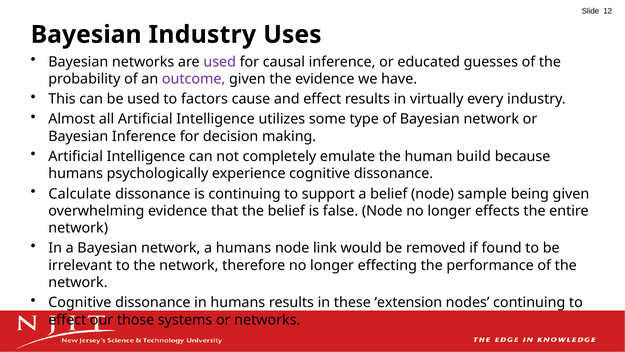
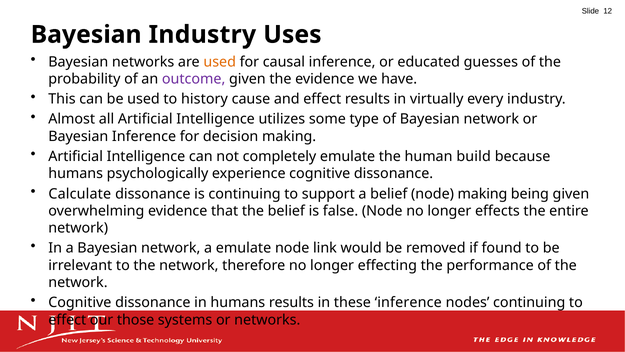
used at (220, 62) colour: purple -> orange
factors: factors -> history
node sample: sample -> making
a humans: humans -> emulate
these extension: extension -> inference
